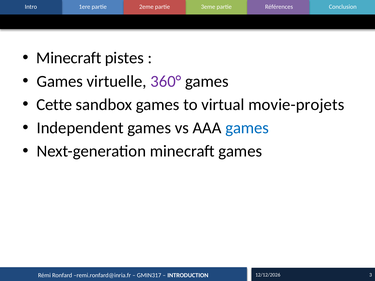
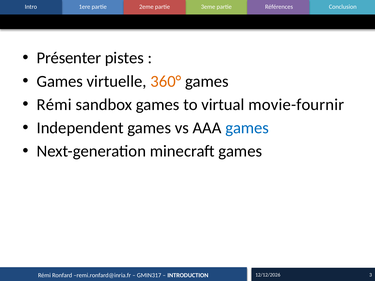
Minecraft at (69, 58): Minecraft -> Présenter
360° colour: purple -> orange
Cette at (54, 105): Cette -> Rémi
movie-projets: movie-projets -> movie-fournir
